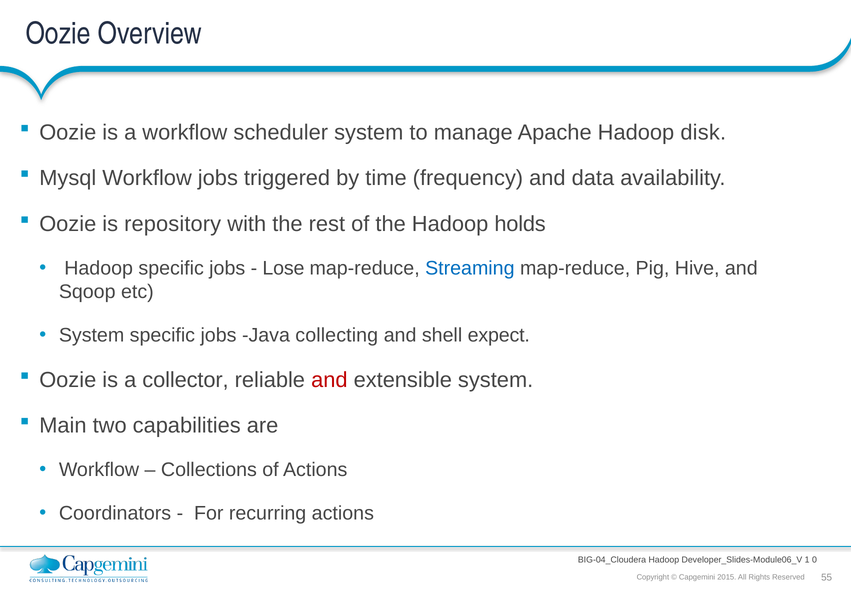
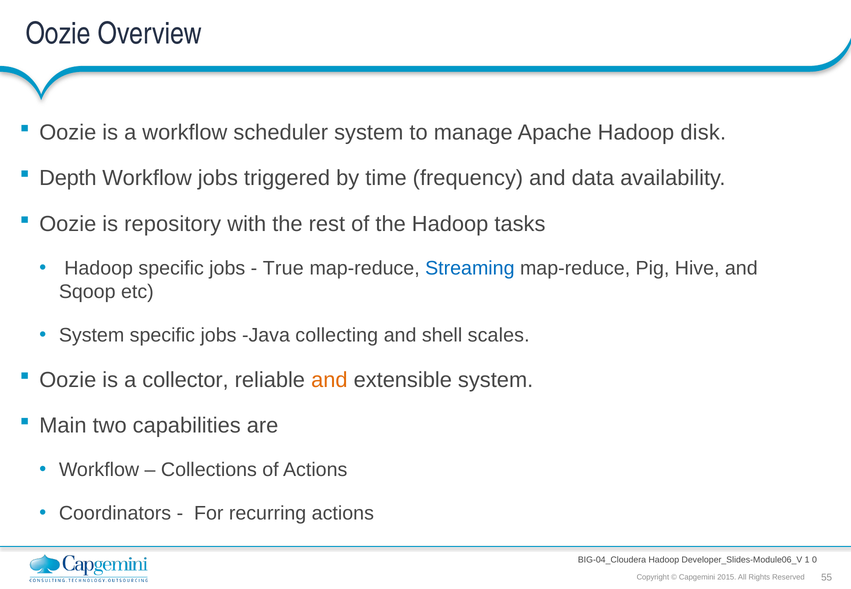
Mysql: Mysql -> Depth
holds: holds -> tasks
Lose: Lose -> True
expect: expect -> scales
and at (329, 380) colour: red -> orange
